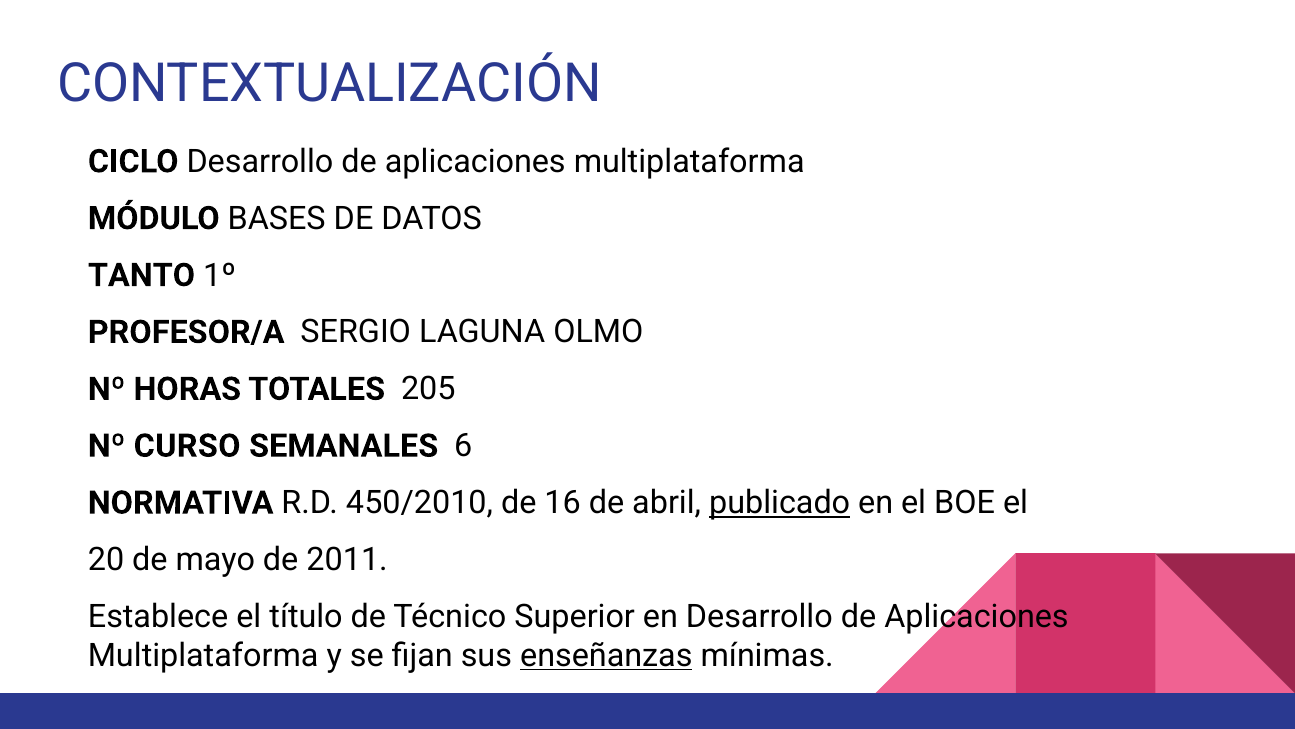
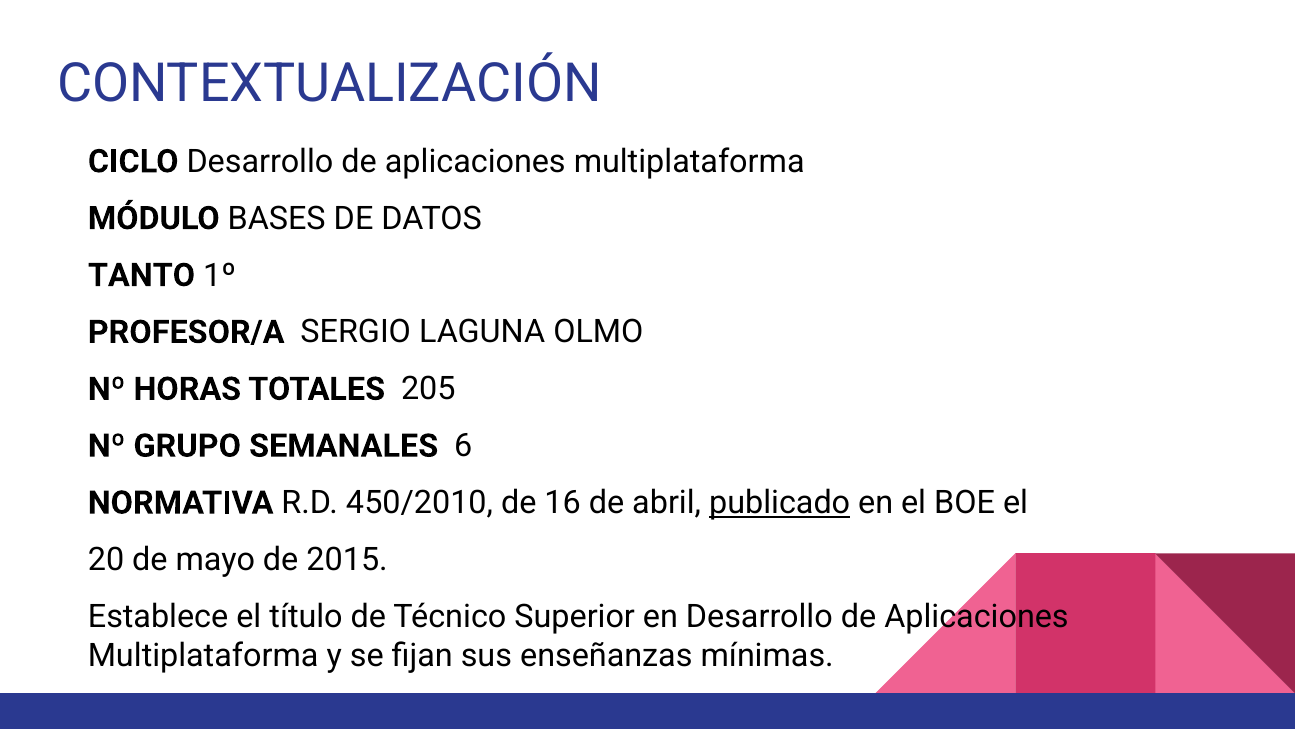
CURSO: CURSO -> GRUPO
2011: 2011 -> 2015
enseñanzas underline: present -> none
